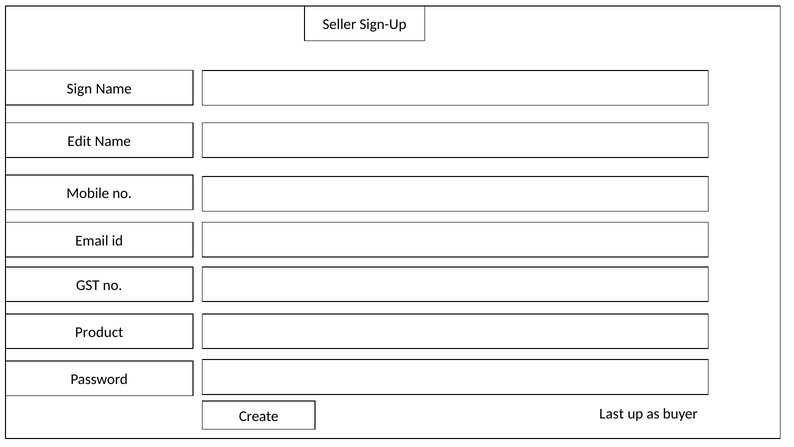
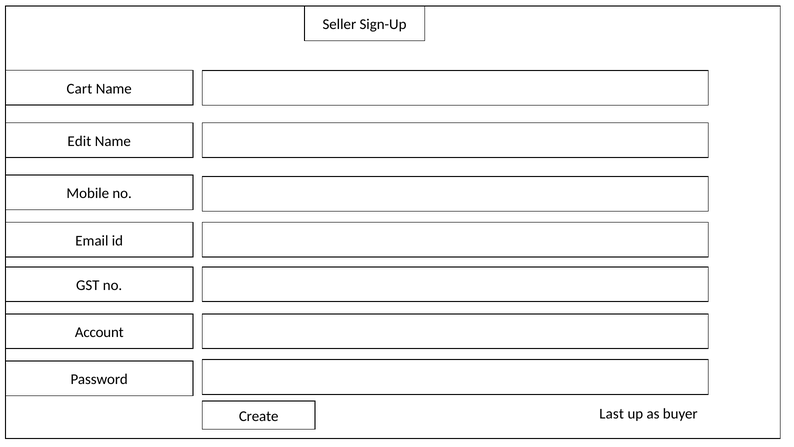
Sign: Sign -> Cart
Product: Product -> Account
